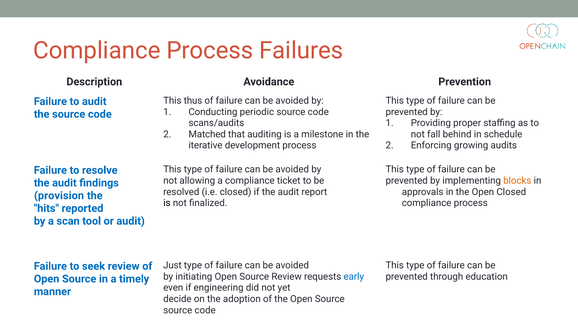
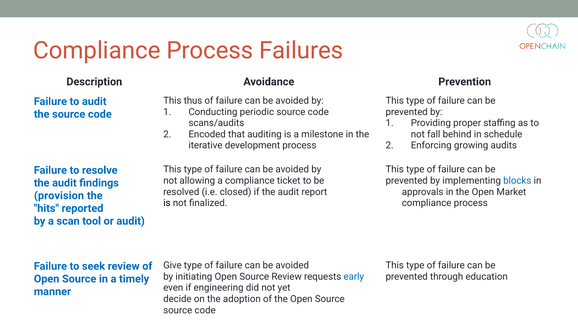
Matched: Matched -> Encoded
blocks colour: orange -> blue
Open Closed: Closed -> Market
Just: Just -> Give
